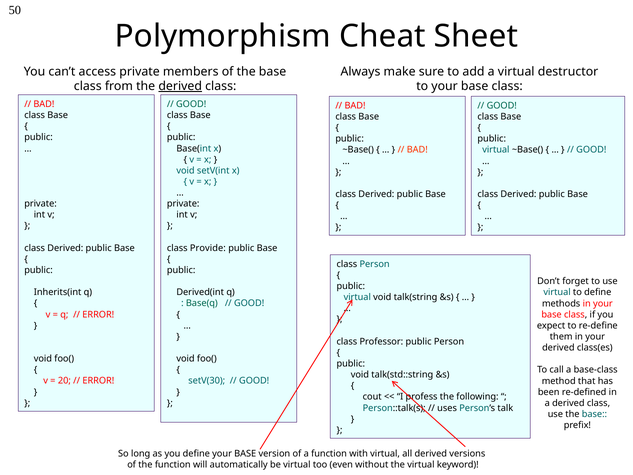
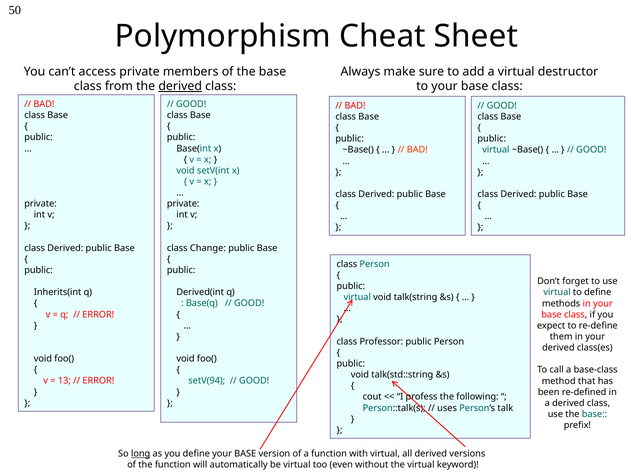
Provide: Provide -> Change
20: 20 -> 13
setV(30: setV(30 -> setV(94
long underline: none -> present
